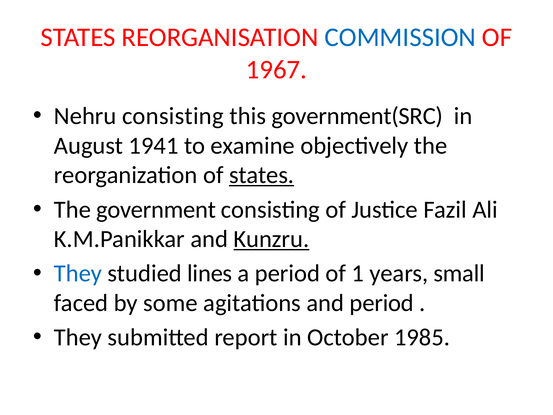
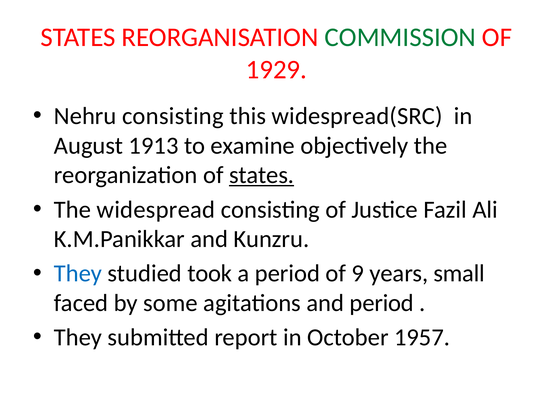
COMMISSION colour: blue -> green
1967: 1967 -> 1929
government(SRC: government(SRC -> widespread(SRC
1941: 1941 -> 1913
government: government -> widespread
Kunzru underline: present -> none
lines: lines -> took
1: 1 -> 9
1985: 1985 -> 1957
